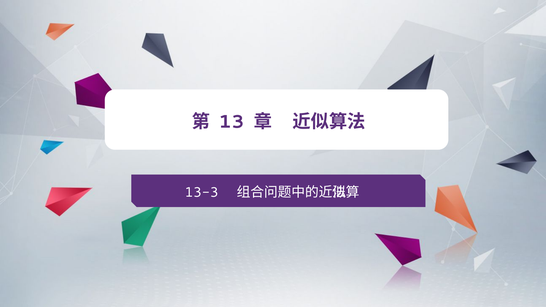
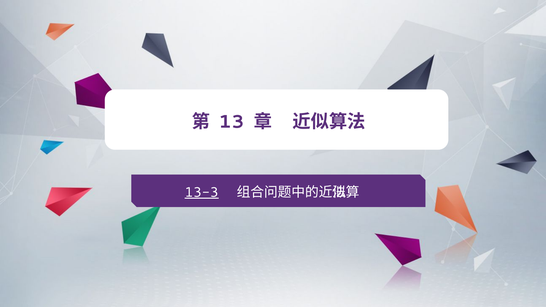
13-3 underline: none -> present
